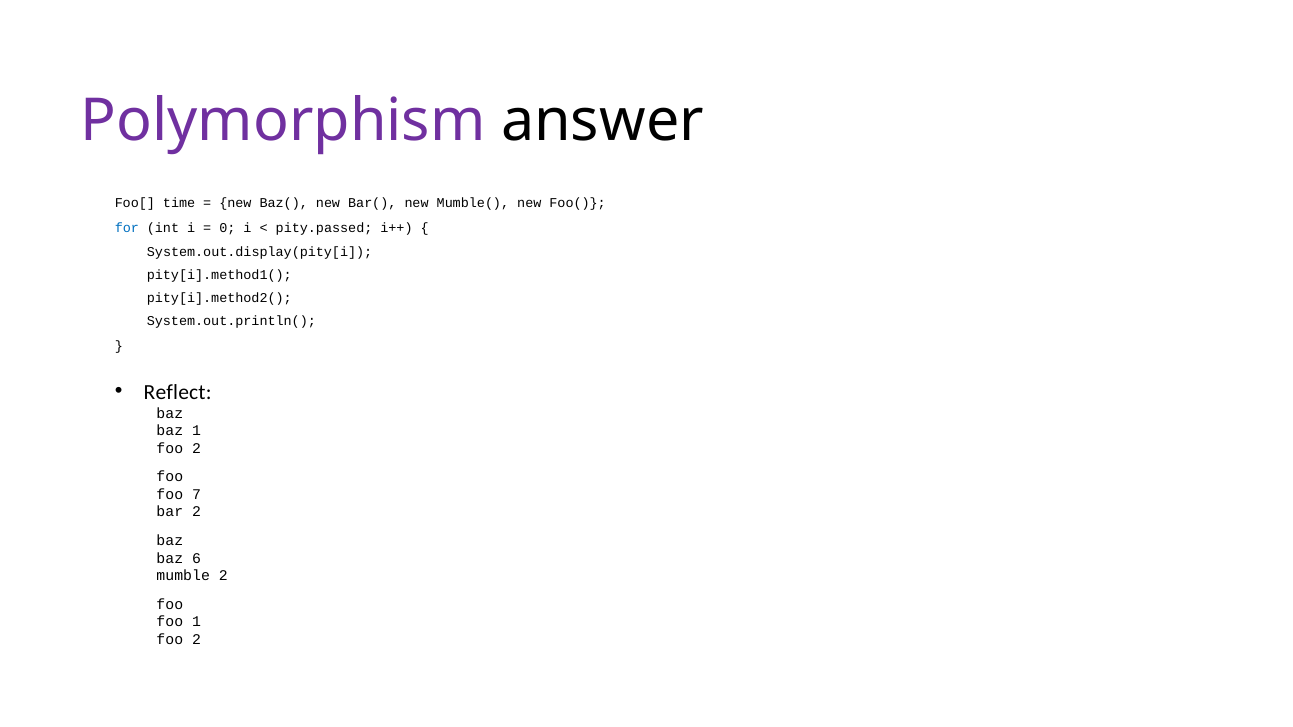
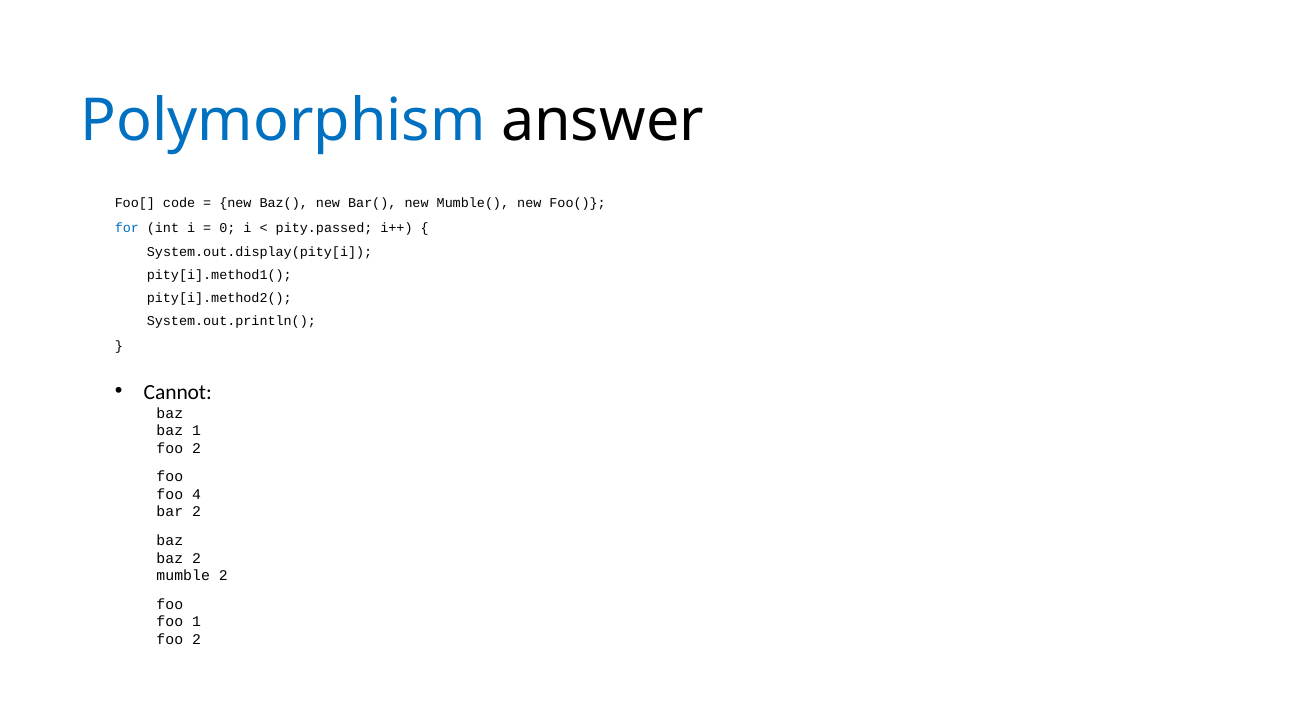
Polymorphism colour: purple -> blue
time: time -> code
Reflect: Reflect -> Cannot
7: 7 -> 4
baz 6: 6 -> 2
